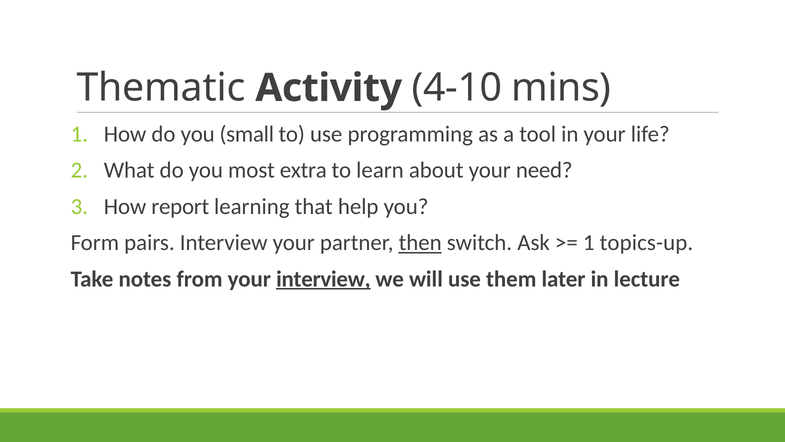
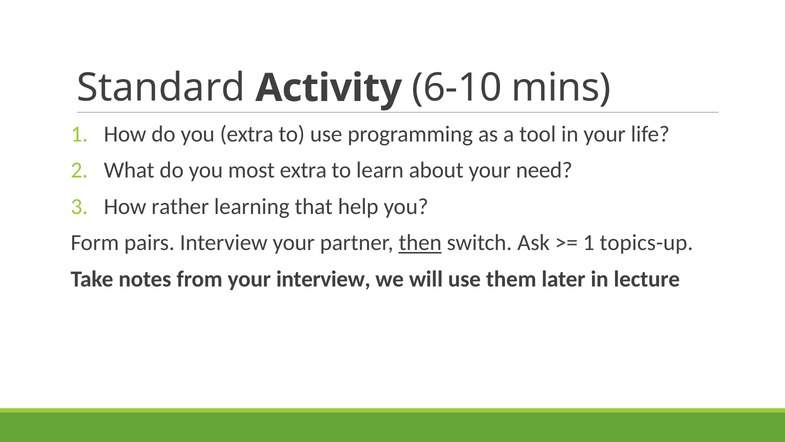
Thematic: Thematic -> Standard
4-10: 4-10 -> 6-10
you small: small -> extra
report: report -> rather
interview at (323, 279) underline: present -> none
